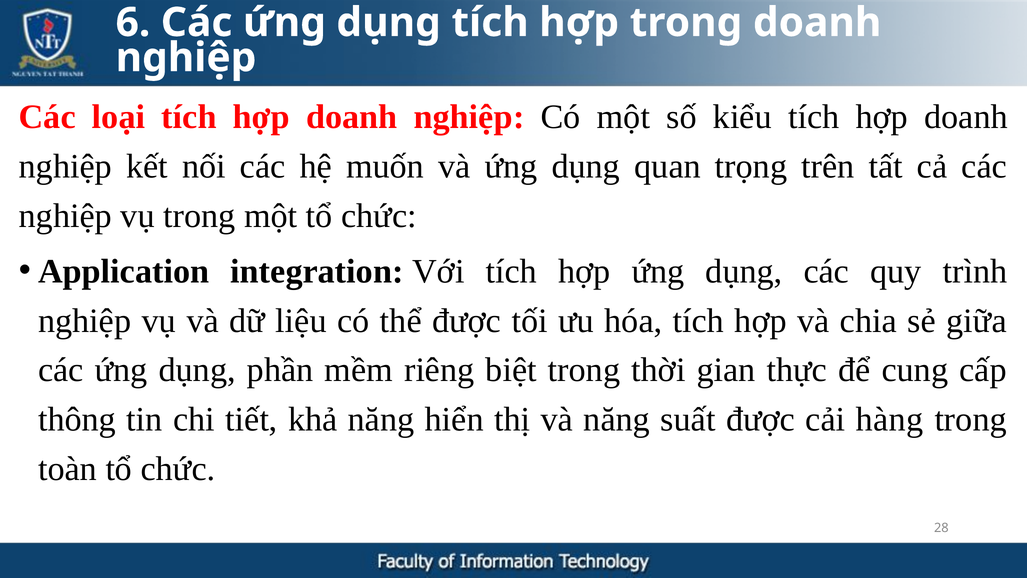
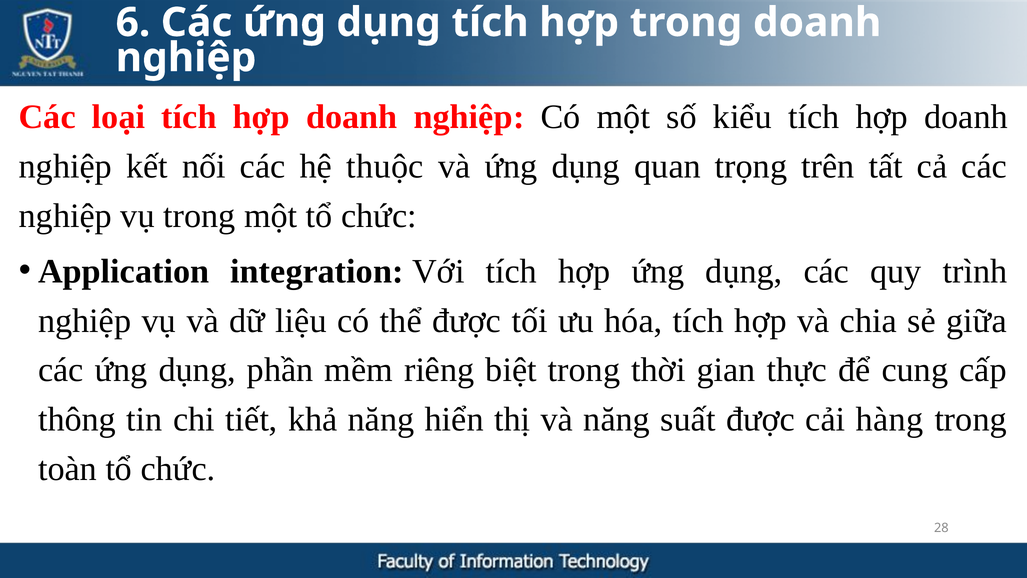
muốn: muốn -> thuộc
